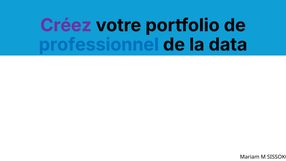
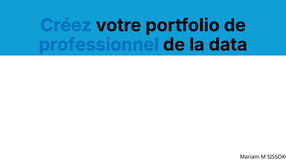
Créez colour: purple -> blue
